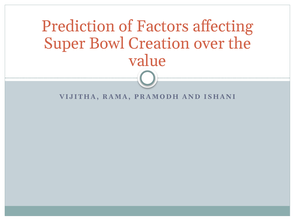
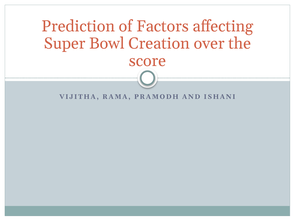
value: value -> score
